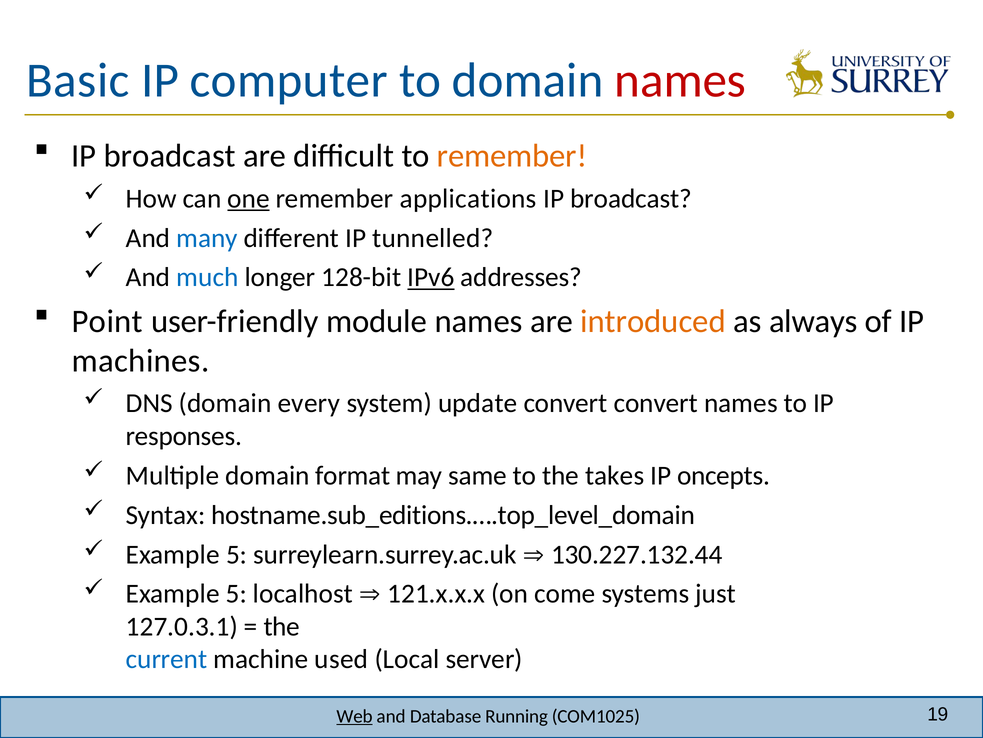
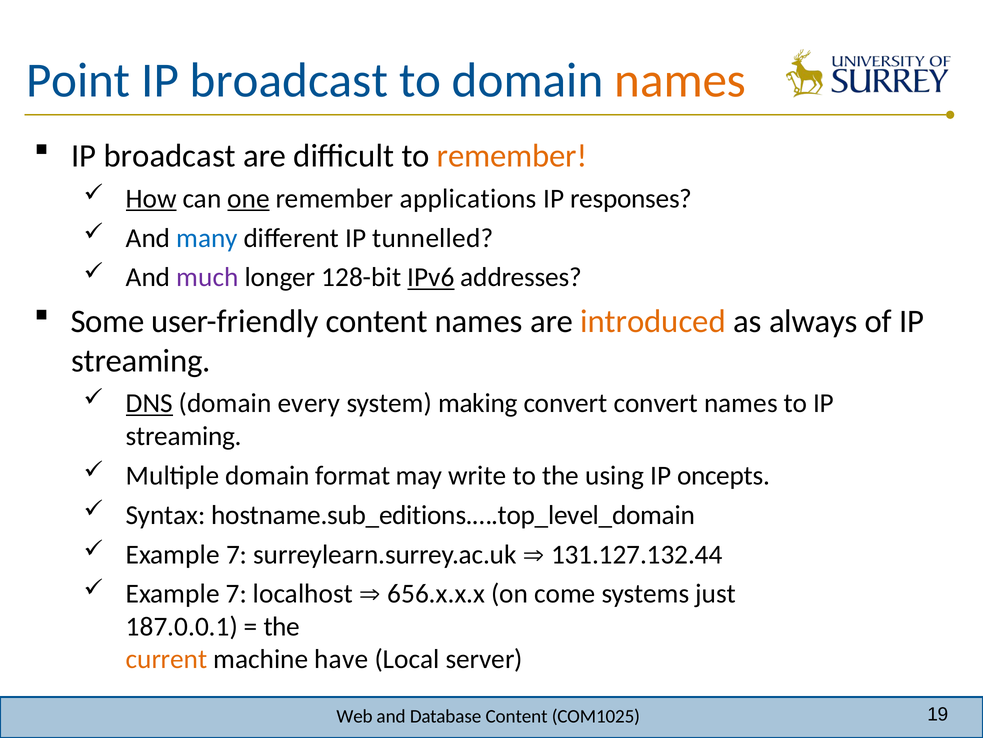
Basic: Basic -> Point
computer at (289, 81): computer -> broadcast
names at (680, 81) colour: red -> orange
How underline: none -> present
broadcast at (631, 198): broadcast -> responses
much colour: blue -> purple
Point: Point -> Some
user-friendly module: module -> content
machines at (141, 360): machines -> streaming
DNS underline: none -> present
update: update -> making
responses at (184, 436): responses -> streaming
same: same -> write
takes: takes -> using
5 at (237, 554): 5 -> 7
130.227.132.44: 130.227.132.44 -> 131.127.132.44
5 at (236, 593): 5 -> 7
121.x.x.x: 121.x.x.x -> 656.x.x.x
127.0.3.1: 127.0.3.1 -> 187.0.0.1
current colour: blue -> orange
used: used -> have
Web underline: present -> none
Database Running: Running -> Content
